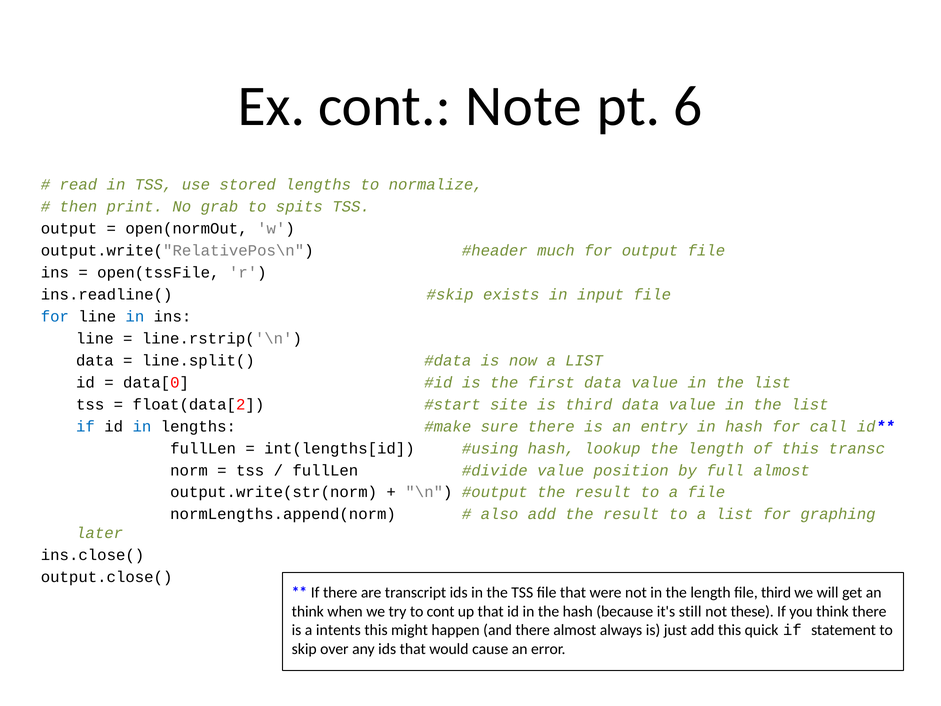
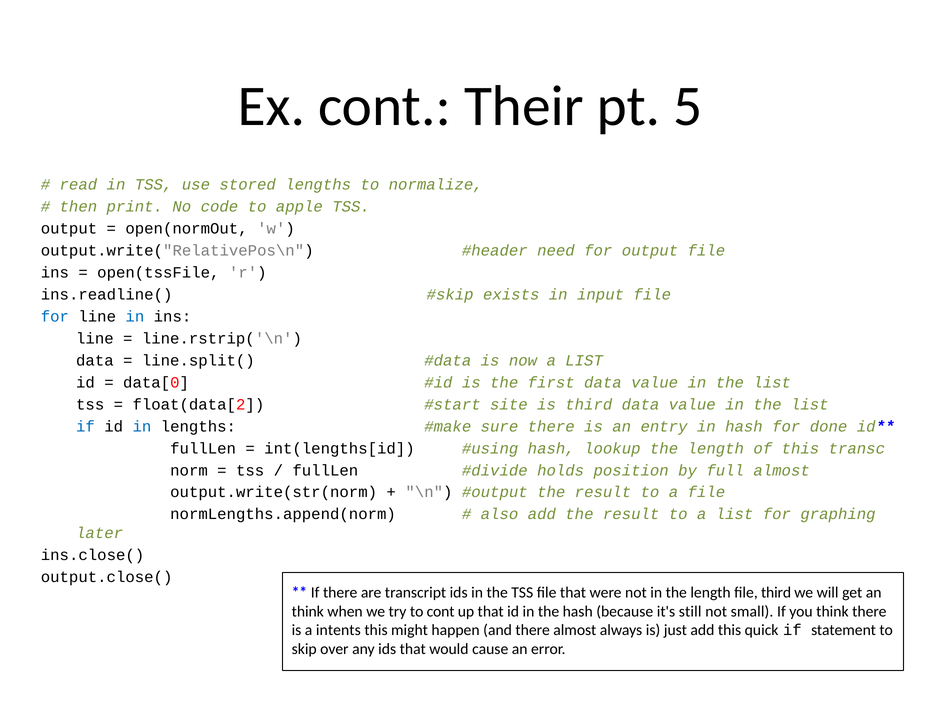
Note: Note -> Their
6: 6 -> 5
grab: grab -> code
spits: spits -> apple
much: much -> need
call: call -> done
value at (561, 470): value -> holds
these: these -> small
